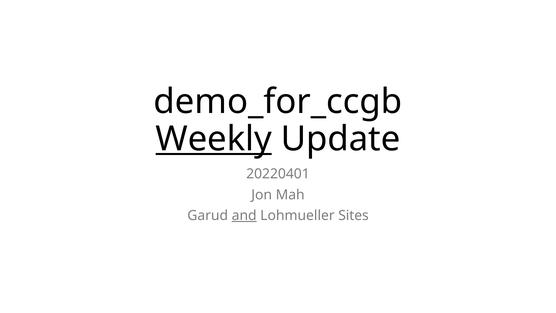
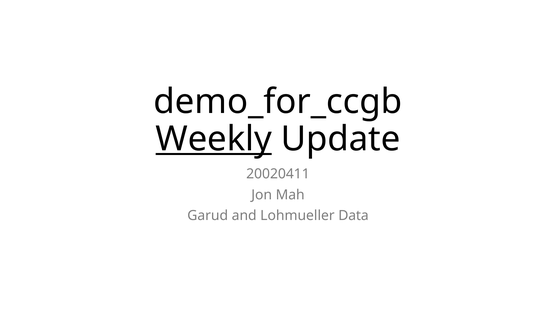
20220401: 20220401 -> 20020411
and underline: present -> none
Sites: Sites -> Data
